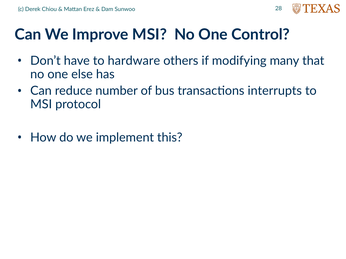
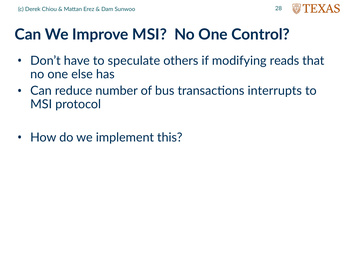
hardware: hardware -> speculate
many: many -> reads
